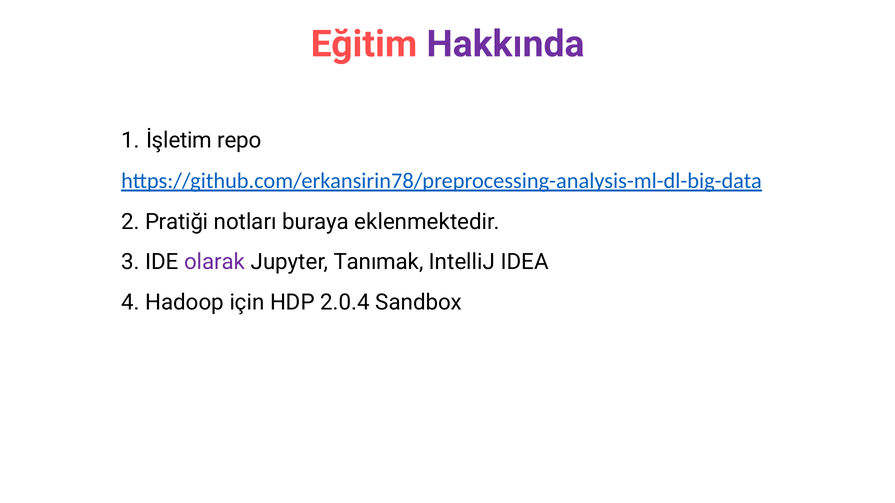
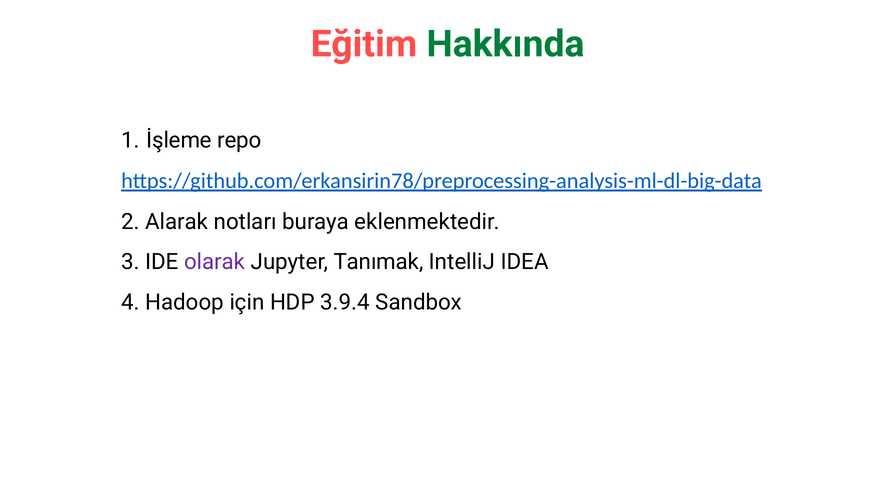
Hakkında colour: purple -> green
İşletim: İşletim -> İşleme
Pratiği: Pratiği -> Alarak
2.0.4: 2.0.4 -> 3.9.4
